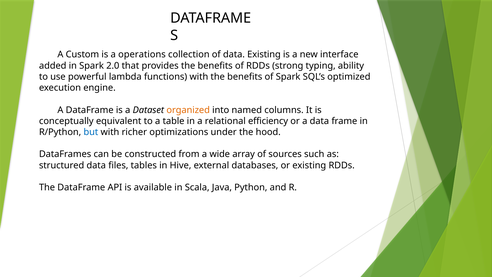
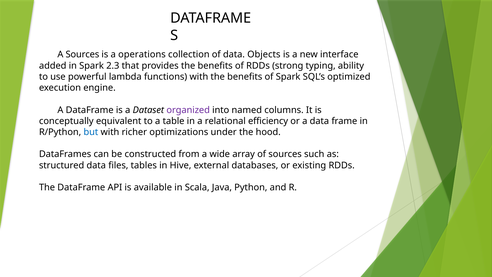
A Custom: Custom -> Sources
data Existing: Existing -> Objects
2.0: 2.0 -> 2.3
organized colour: orange -> purple
